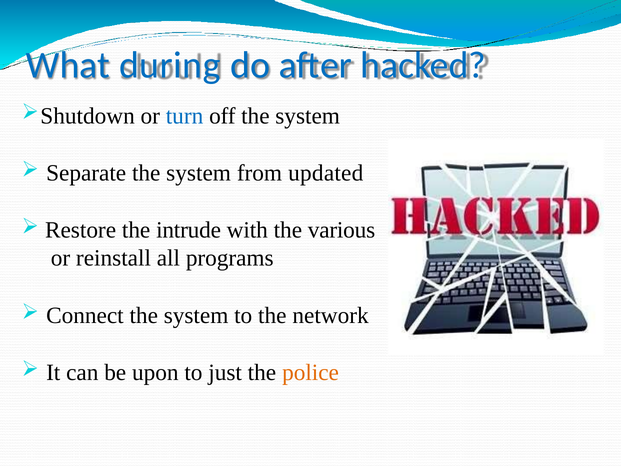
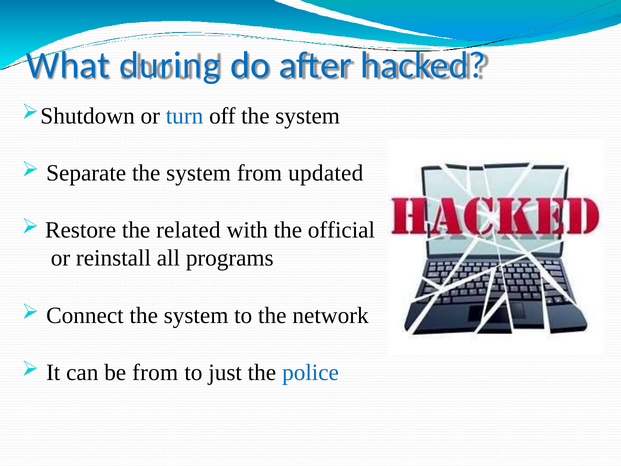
intrude: intrude -> related
various: various -> official
be upon: upon -> from
police colour: orange -> blue
